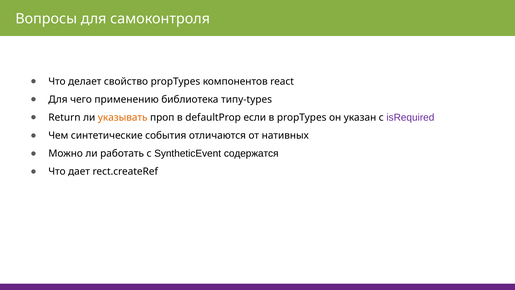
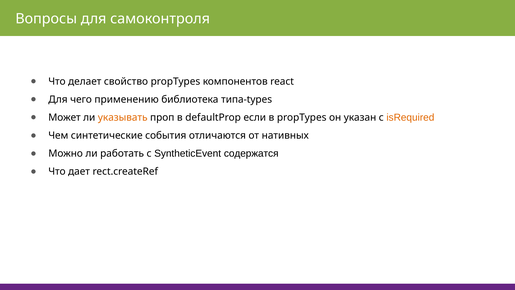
типу-types: типу-types -> типа-types
Return: Return -> Может
isRequired colour: purple -> orange
